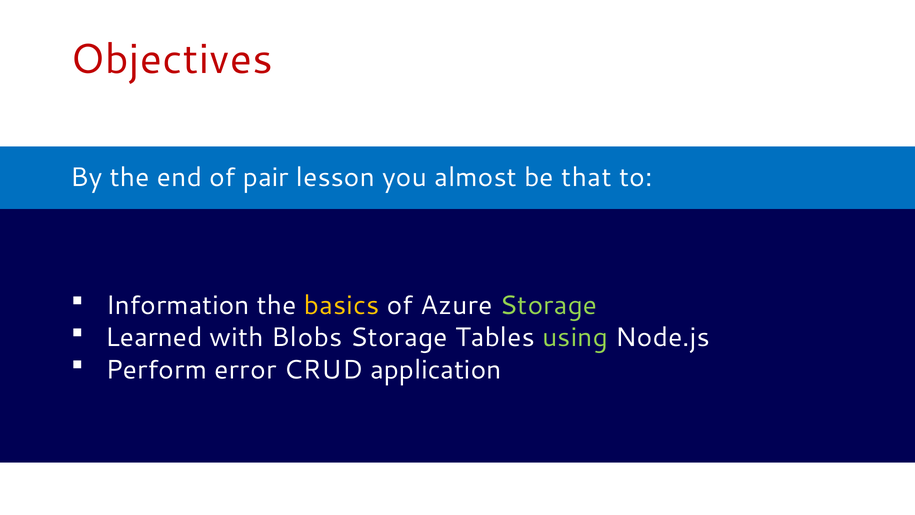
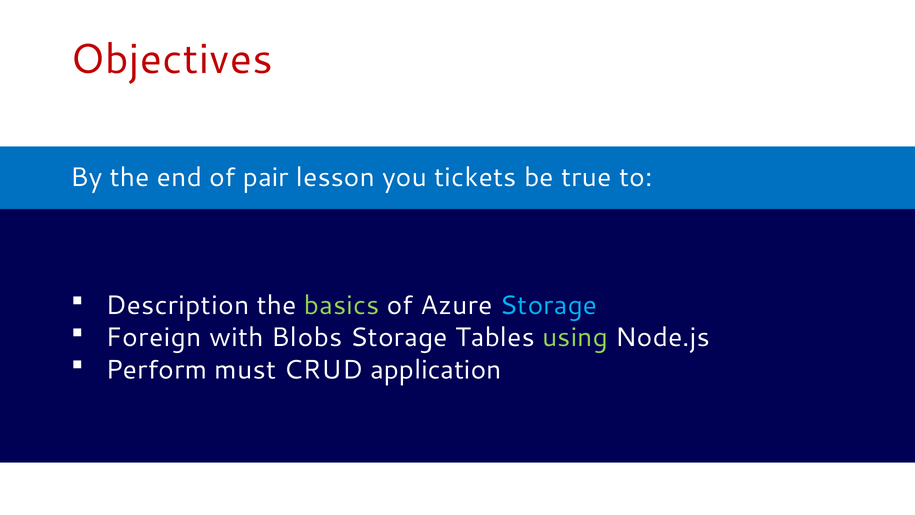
almost: almost -> tickets
that: that -> true
Information: Information -> Description
basics colour: yellow -> light green
Storage at (549, 305) colour: light green -> light blue
Learned: Learned -> Foreign
error: error -> must
